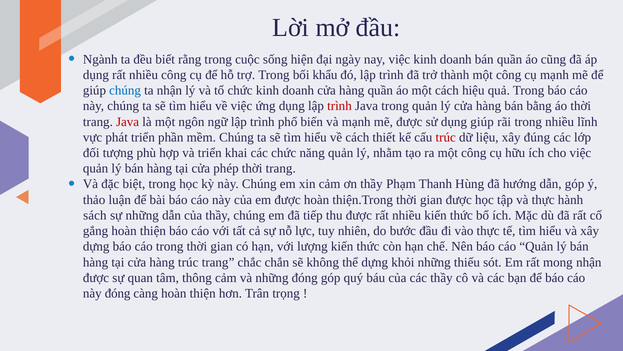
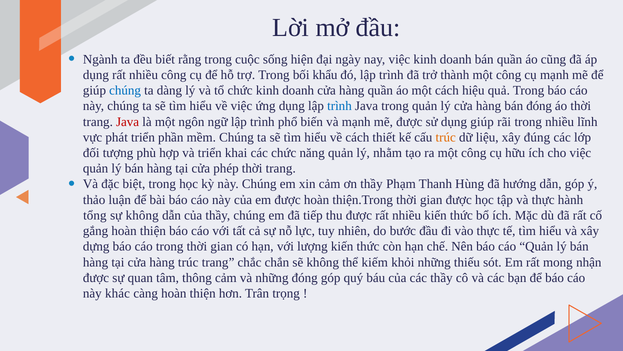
ta nhận: nhận -> dàng
trình at (339, 106) colour: red -> blue
bán bằng: bằng -> đóng
trúc at (446, 137) colour: red -> orange
sách: sách -> tổng
sự những: những -> không
thể dựng: dựng -> kiếm
này đóng: đóng -> khác
